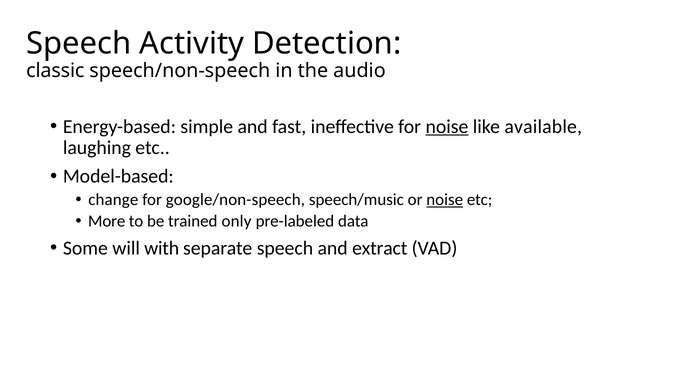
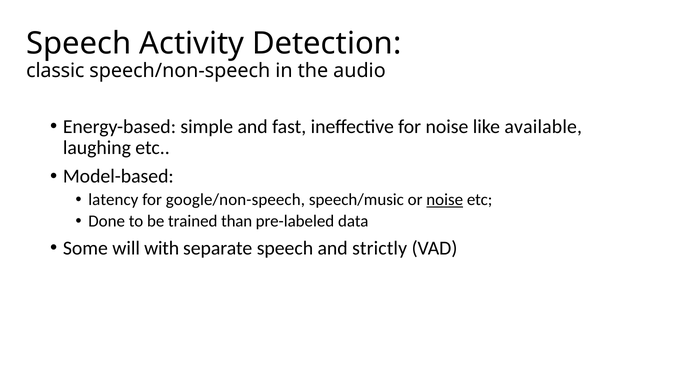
noise at (447, 126) underline: present -> none
change: change -> latency
More: More -> Done
only: only -> than
extract: extract -> strictly
